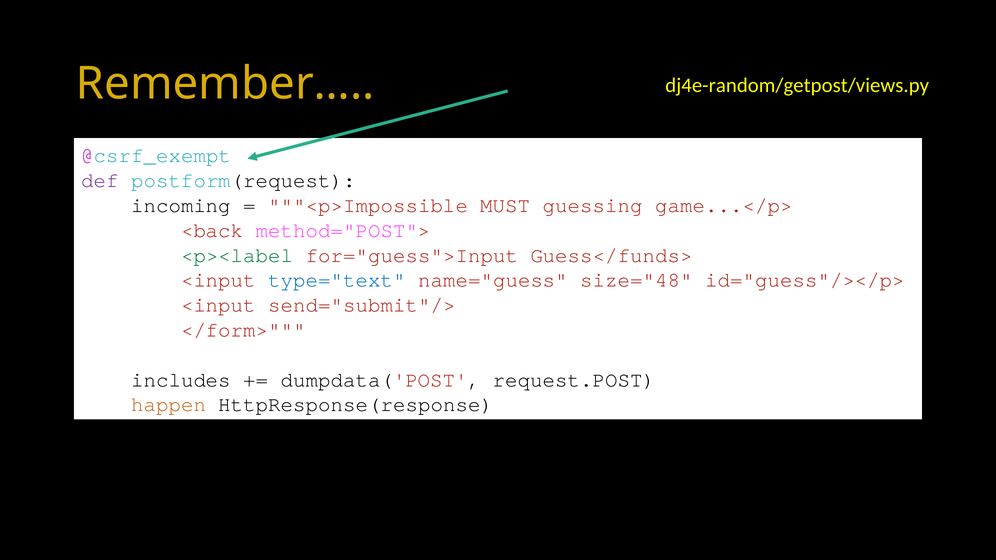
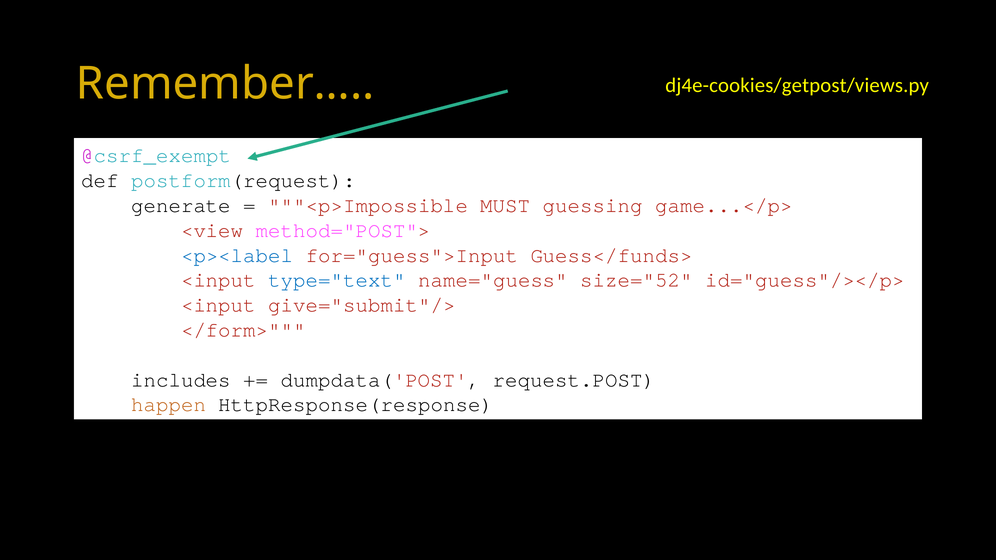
dj4e-random/getpost/views.py: dj4e-random/getpost/views.py -> dj4e-cookies/getpost/views.py
def colour: purple -> black
incoming: incoming -> generate
<back: <back -> <view
<p><label colour: green -> blue
size="48: size="48 -> size="52
send="submit"/>: send="submit"/> -> give="submit"/>
